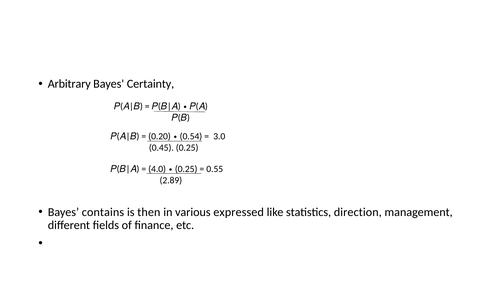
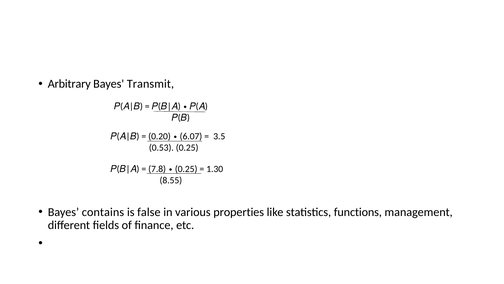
Certainty: Certainty -> Transmit
0.54: 0.54 -> 6.07
3.0: 3.0 -> 3.5
0.45: 0.45 -> 0.53
4.0: 4.0 -> 7.8
0.55: 0.55 -> 1.30
2.89: 2.89 -> 8.55
then: then -> false
expressed: expressed -> properties
direction: direction -> functions
